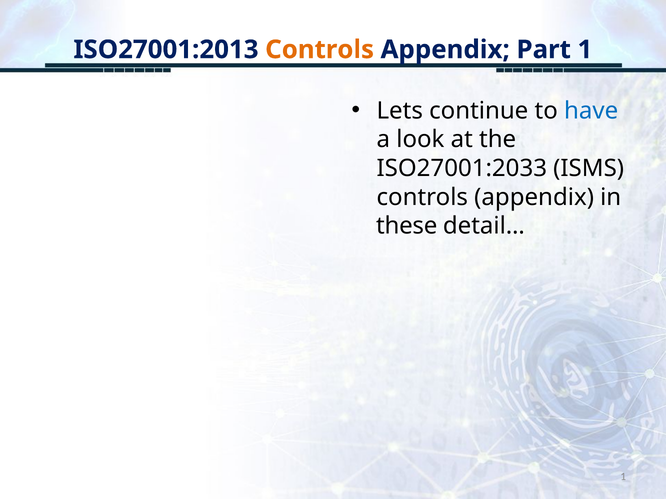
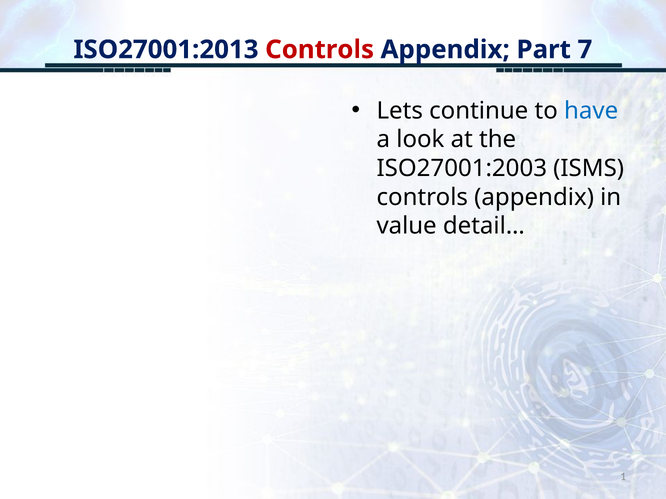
Controls at (320, 50) colour: orange -> red
Part 1: 1 -> 7
ISO27001:2033: ISO27001:2033 -> ISO27001:2003
these: these -> value
